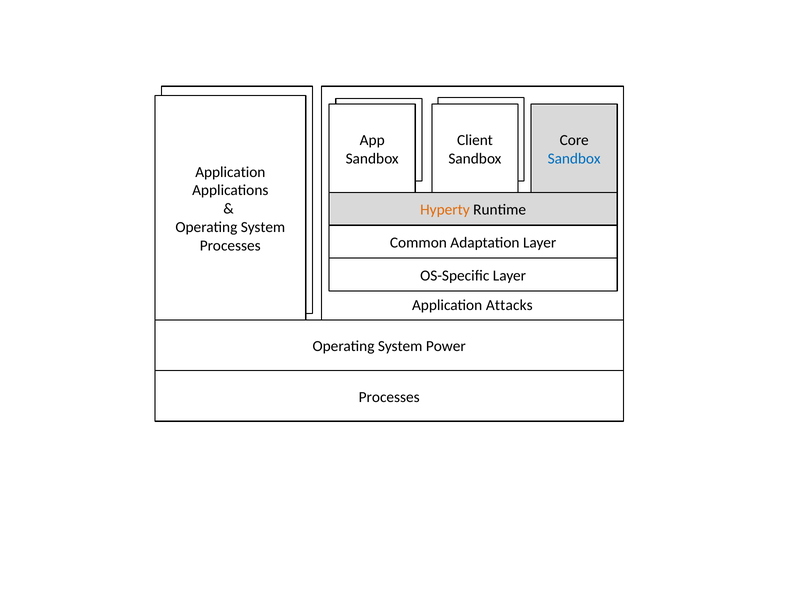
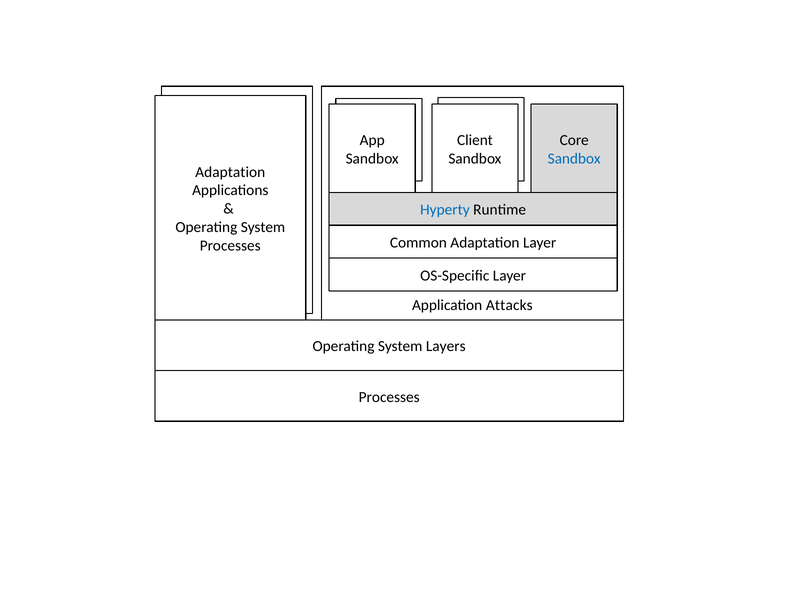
Application at (230, 172): Application -> Adaptation
Hyperty colour: orange -> blue
Power: Power -> Layers
